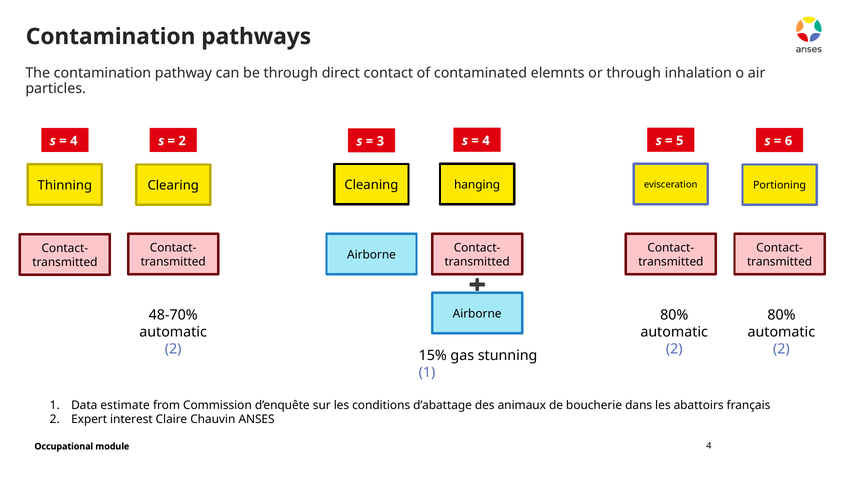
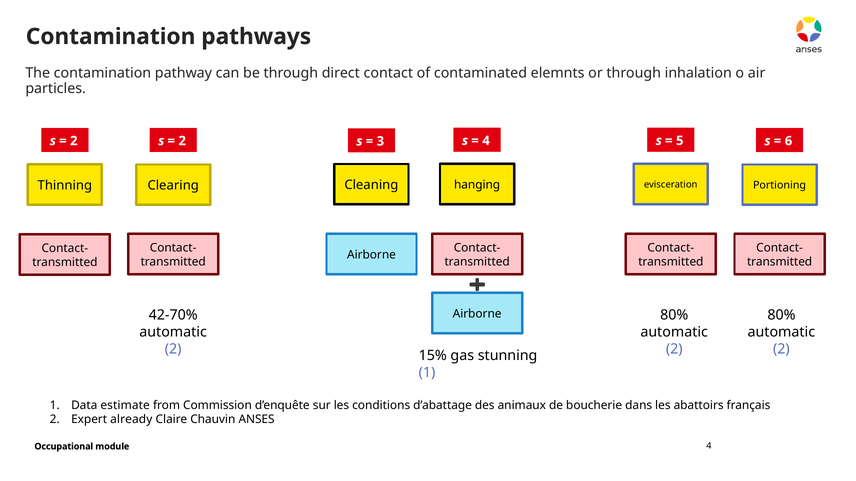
4 at (74, 141): 4 -> 2
48-70%: 48-70% -> 42-70%
interest: interest -> already
